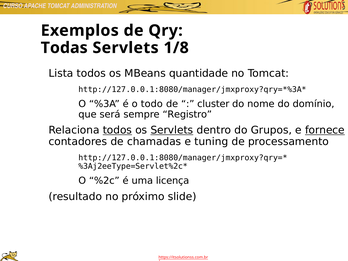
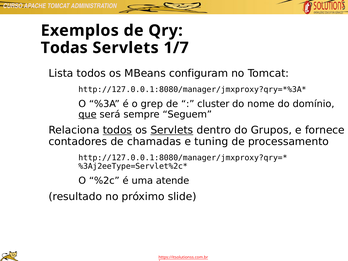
1/8: 1/8 -> 1/7
quantidade: quantidade -> configuram
todo: todo -> grep
que underline: none -> present
Registro: Registro -> Seguem
fornece underline: present -> none
licença: licença -> atende
